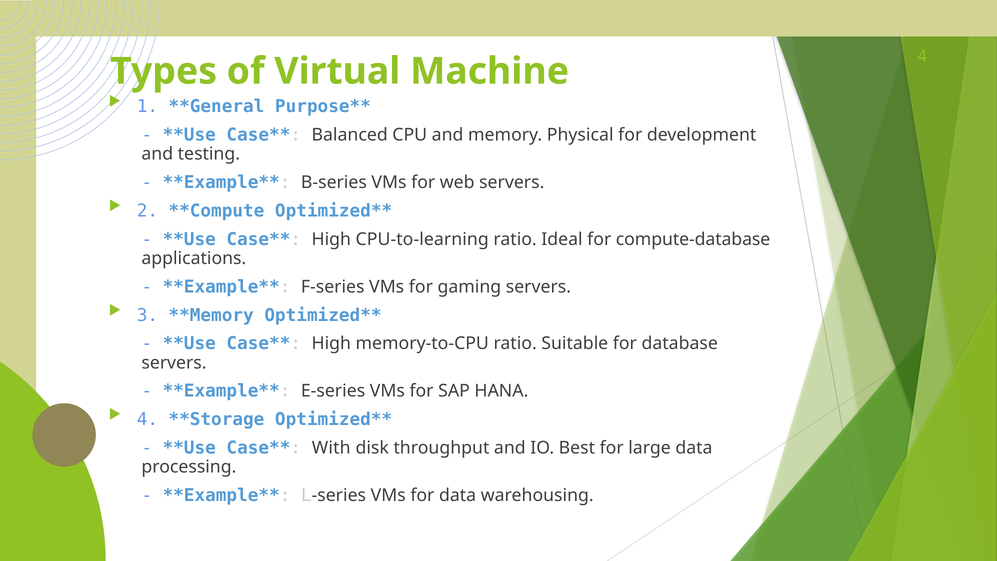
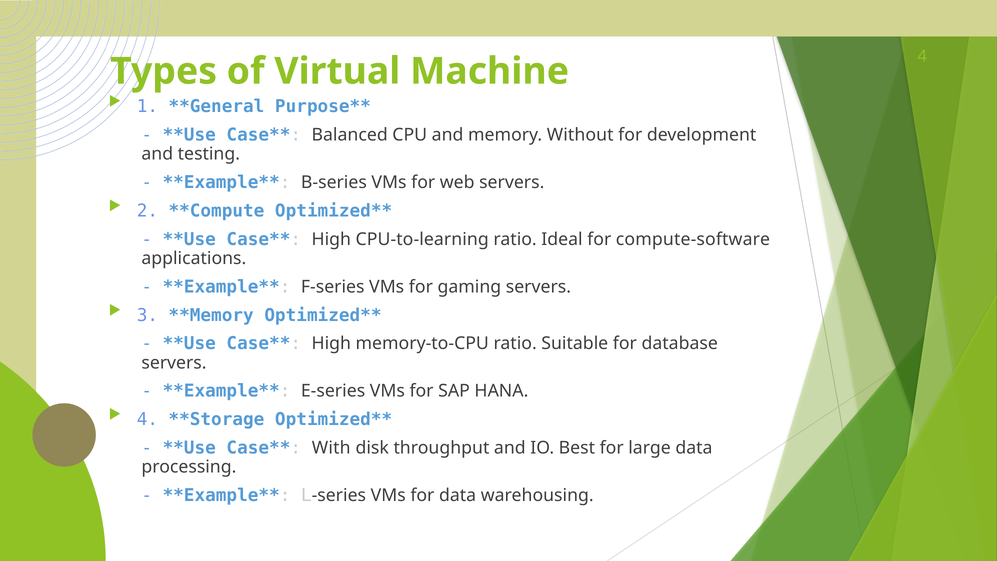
Physical: Physical -> Without
compute-database: compute-database -> compute-software
